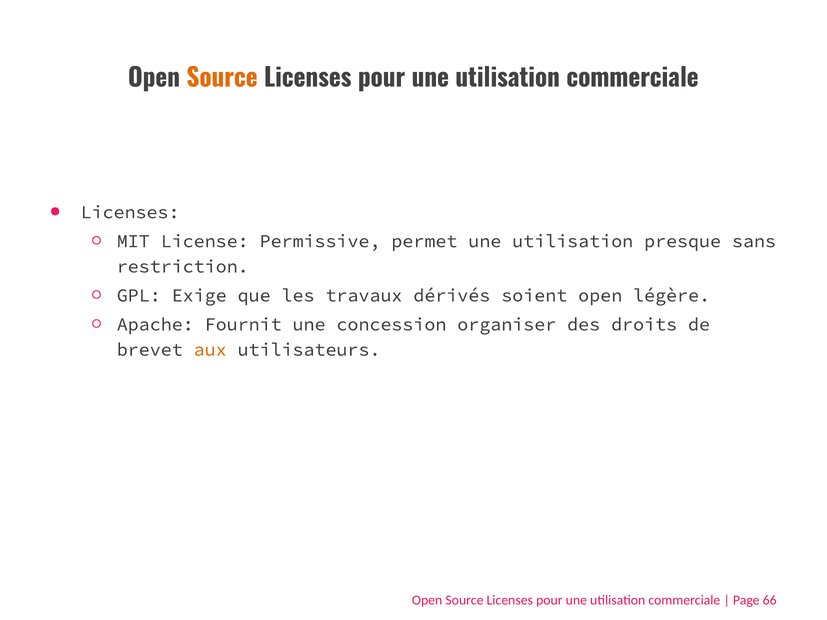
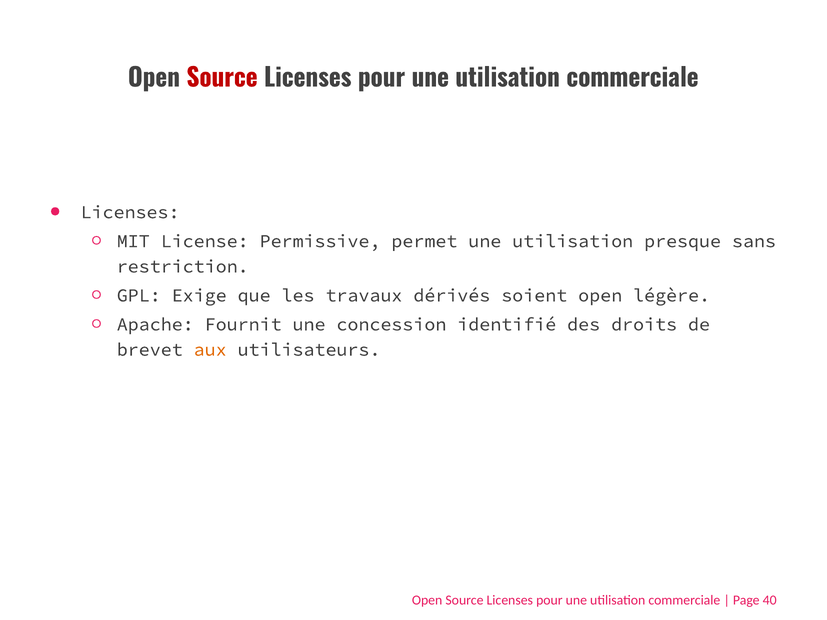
Source at (222, 78) colour: orange -> red
organiser: organiser -> identifié
66: 66 -> 40
